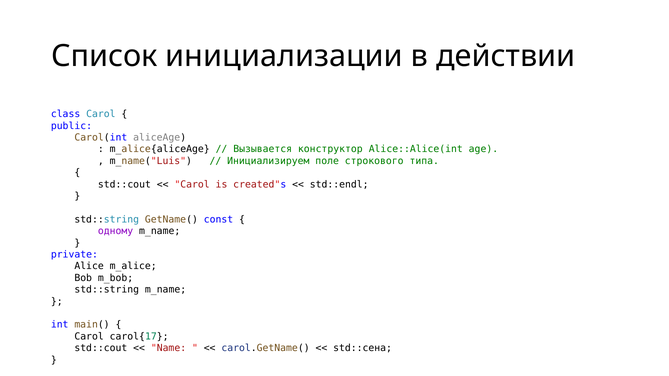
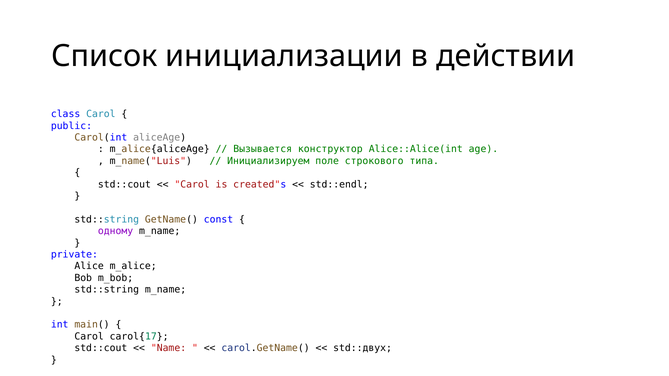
std::сена: std::сена -> std::двух
